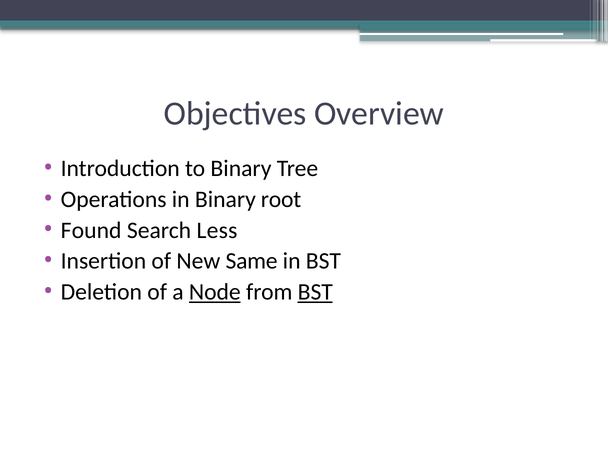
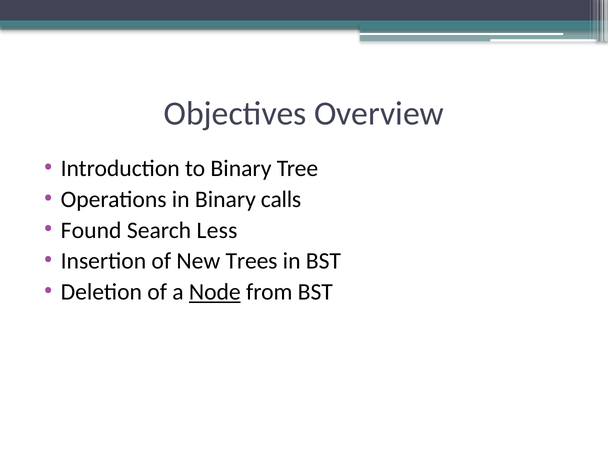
root: root -> calls
Same: Same -> Trees
BST at (315, 292) underline: present -> none
